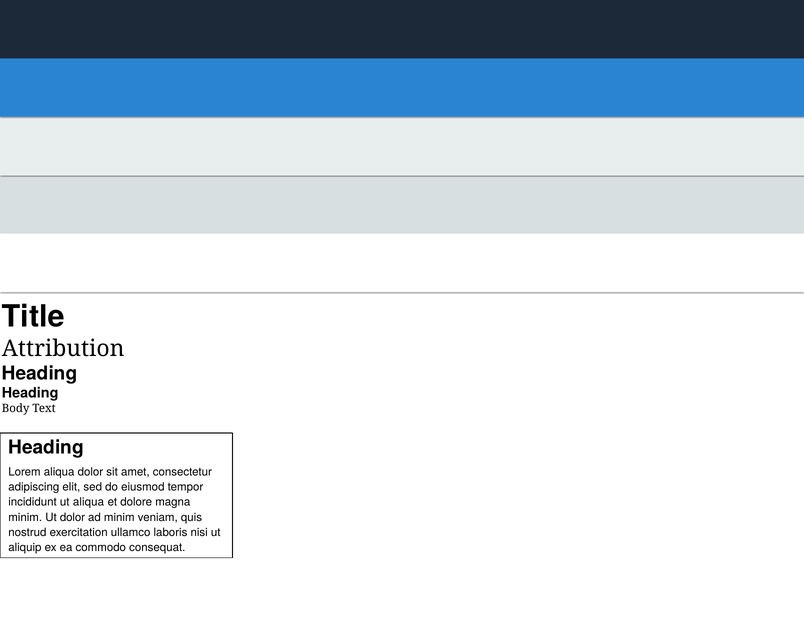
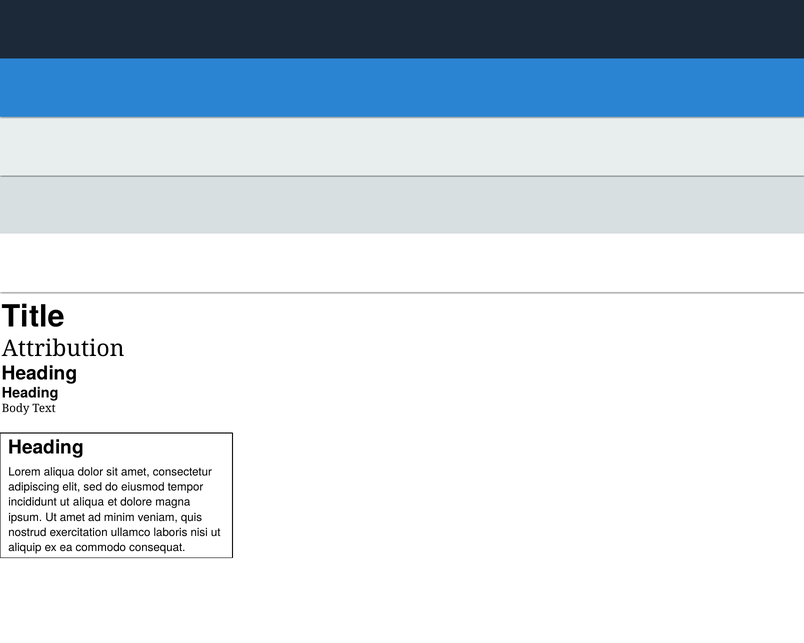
minim at (25, 517): minim -> ipsum
Ut dolor: dolor -> amet
